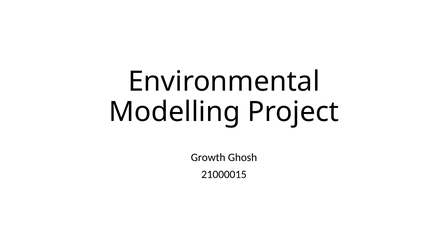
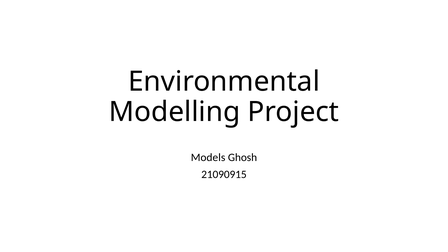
Growth: Growth -> Models
21000015: 21000015 -> 21090915
